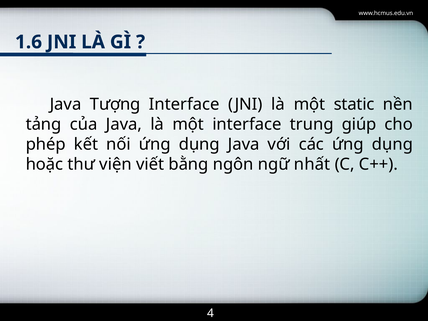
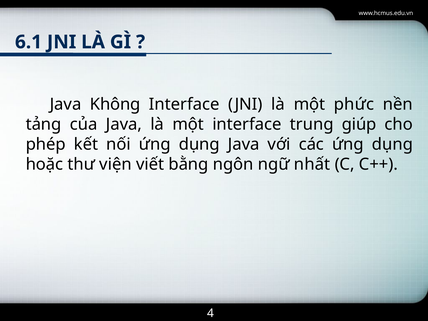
1.6: 1.6 -> 6.1
Tượng: Tượng -> Không
static: static -> phức
